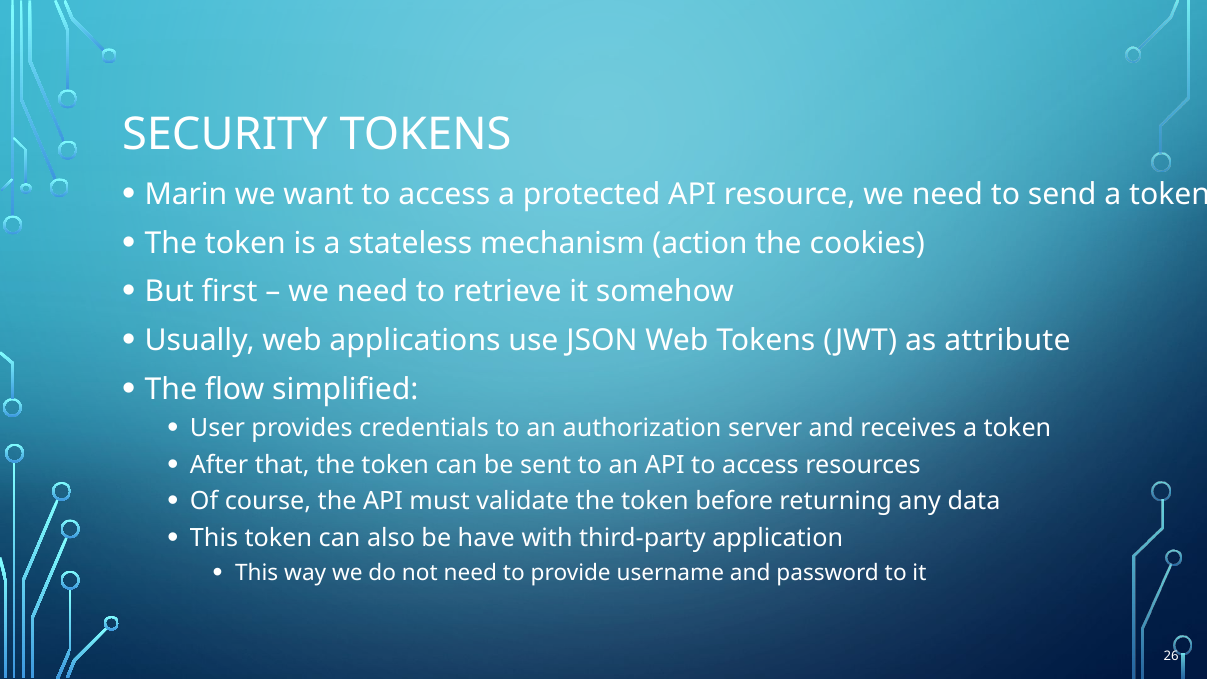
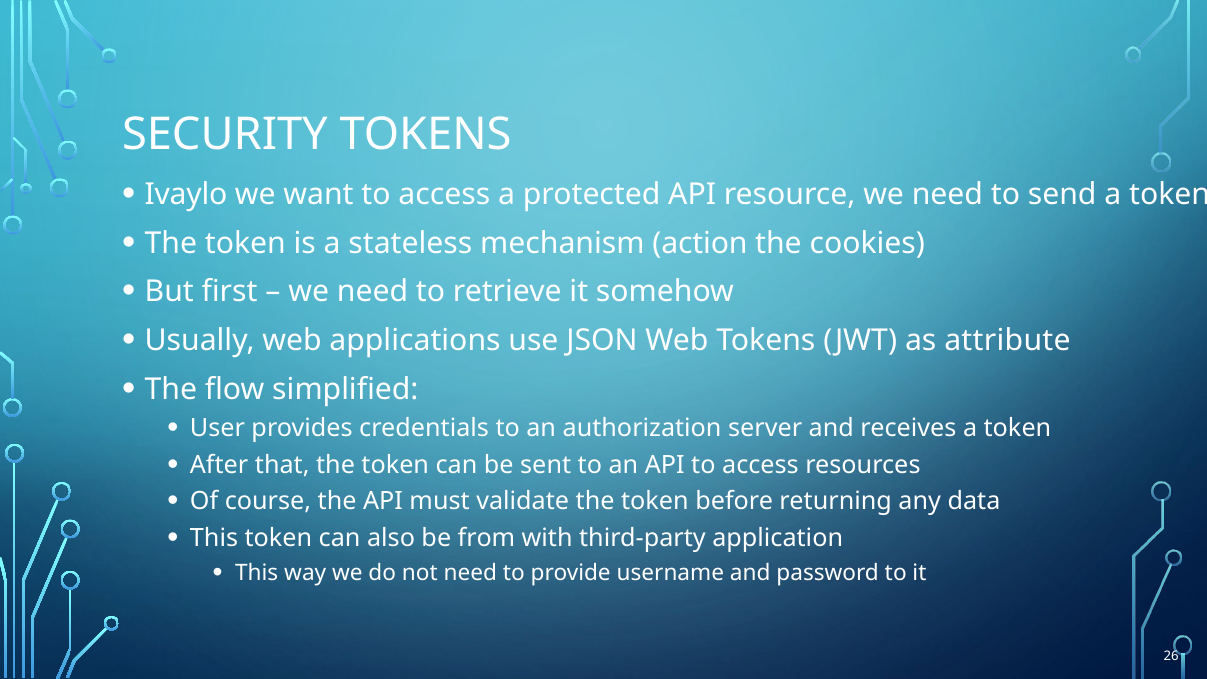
Marin: Marin -> Ivaylo
have: have -> from
